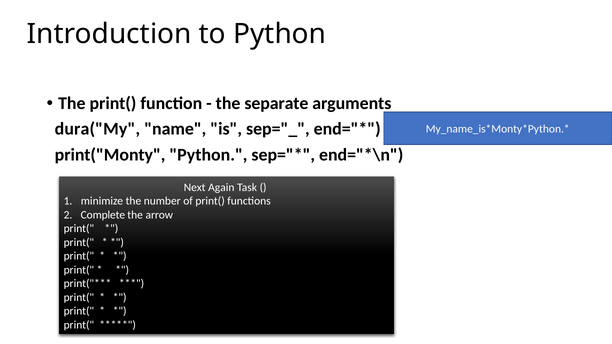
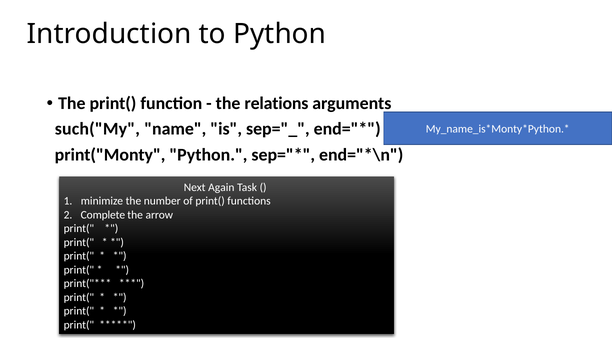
separate: separate -> relations
dura("My: dura("My -> such("My
